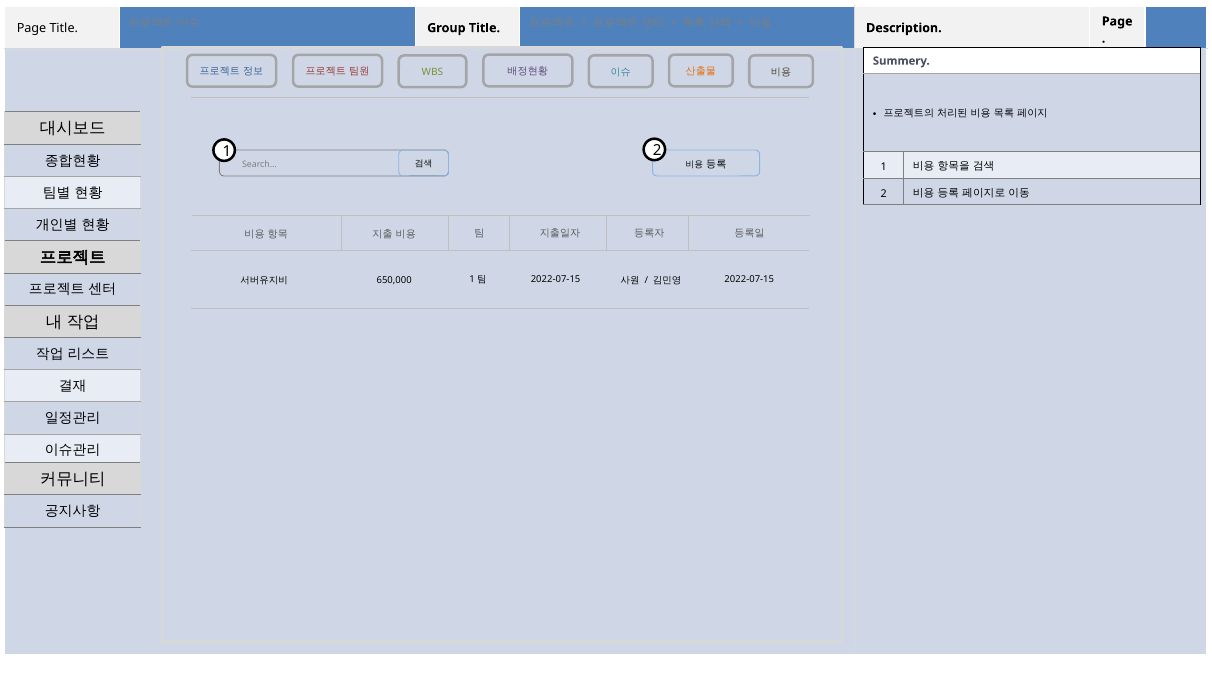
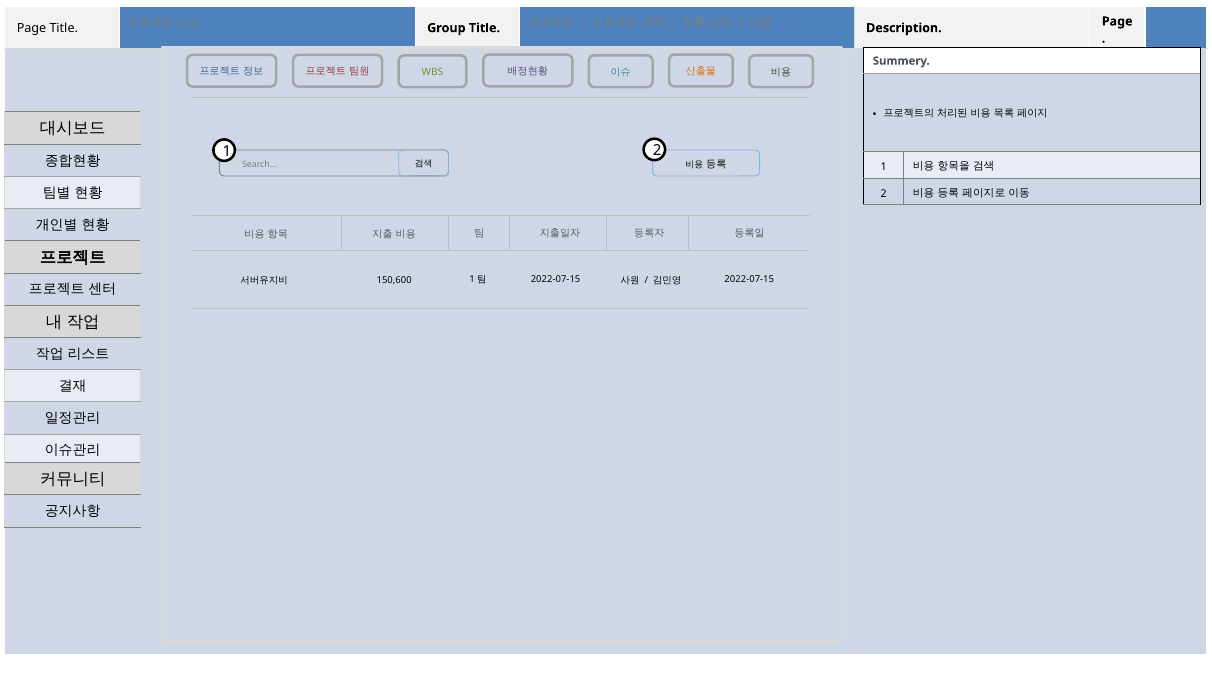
650,000: 650,000 -> 150,600
